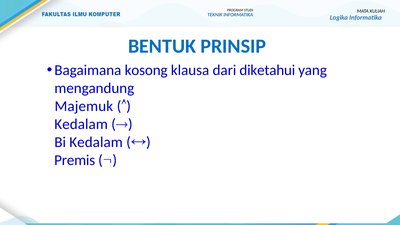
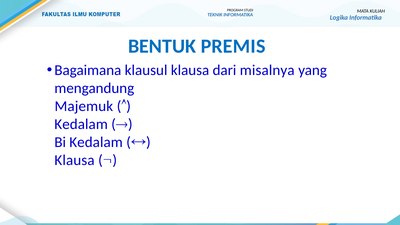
PRINSIP: PRINSIP -> PREMIS
kosong: kosong -> klausul
diketahui: diketahui -> misalnya
Premis at (75, 160): Premis -> Klausa
